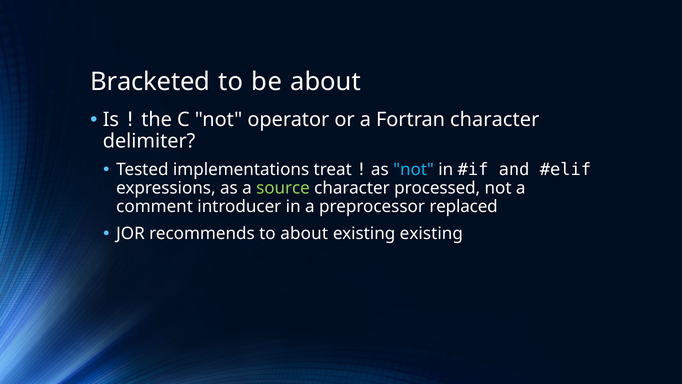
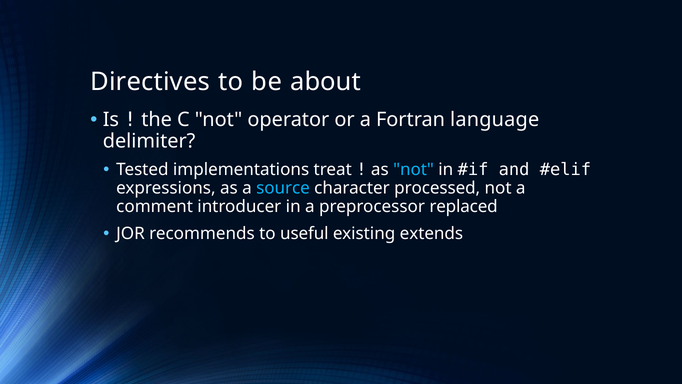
Bracketed: Bracketed -> Directives
Fortran character: character -> language
source colour: light green -> light blue
to about: about -> useful
existing existing: existing -> extends
